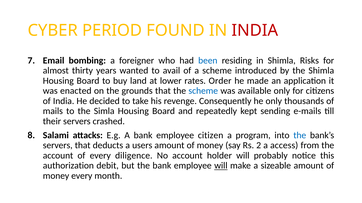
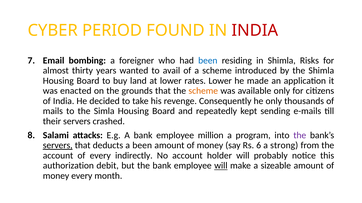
rates Order: Order -> Lower
scheme at (203, 91) colour: blue -> orange
citizen: citizen -> million
the at (300, 136) colour: blue -> purple
servers at (58, 146) underline: none -> present
a users: users -> been
2: 2 -> 6
access: access -> strong
diligence: diligence -> indirectly
